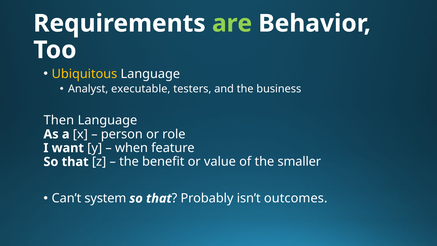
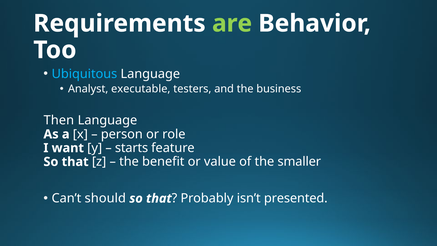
Ubiquitous colour: yellow -> light blue
when: when -> starts
system: system -> should
outcomes: outcomes -> presented
